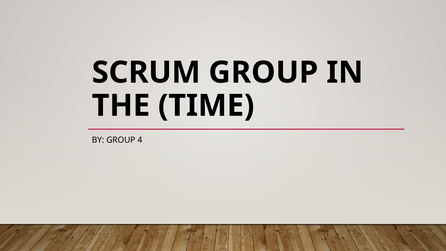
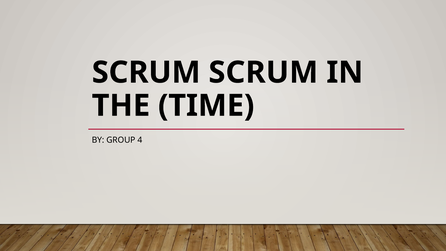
SCRUM GROUP: GROUP -> SCRUM
